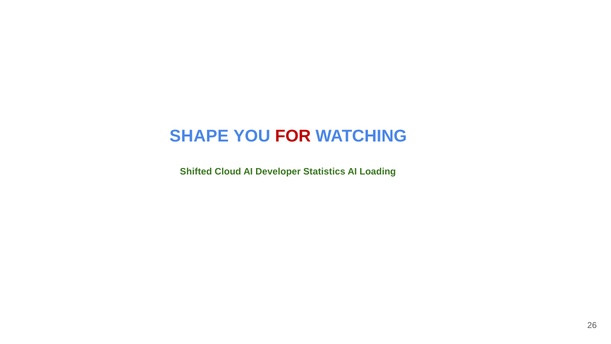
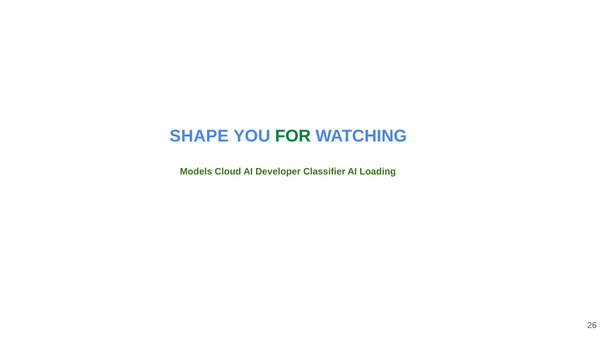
FOR colour: red -> green
Shifted: Shifted -> Models
Statistics: Statistics -> Classifier
